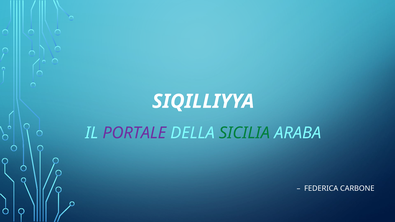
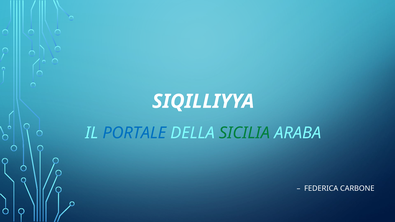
PORTALE colour: purple -> blue
